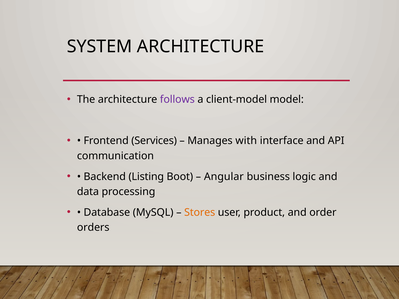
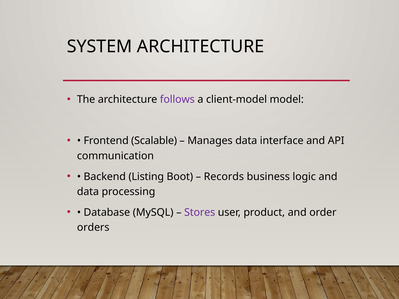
Services: Services -> Scalable
Manages with: with -> data
Angular: Angular -> Records
Stores colour: orange -> purple
